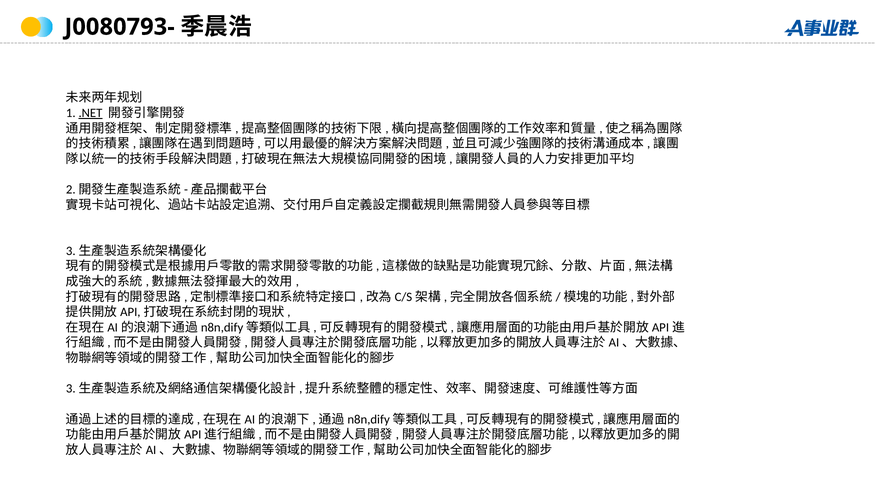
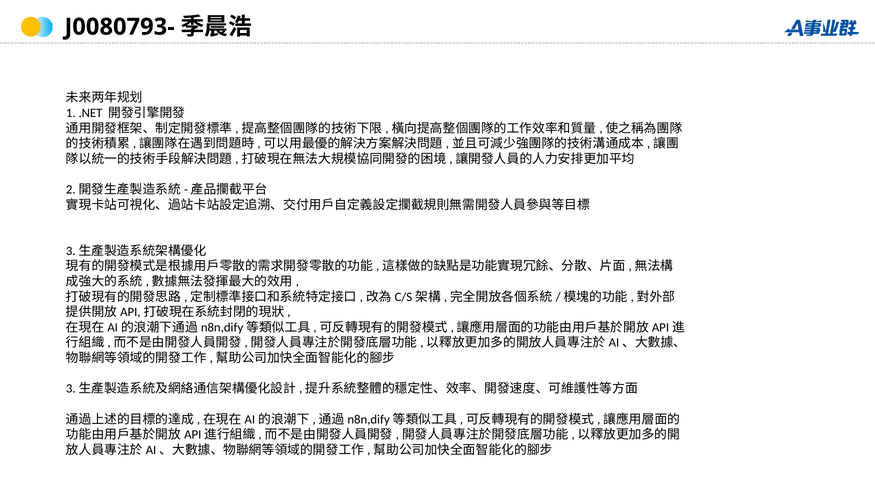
.NET underline: present -> none
